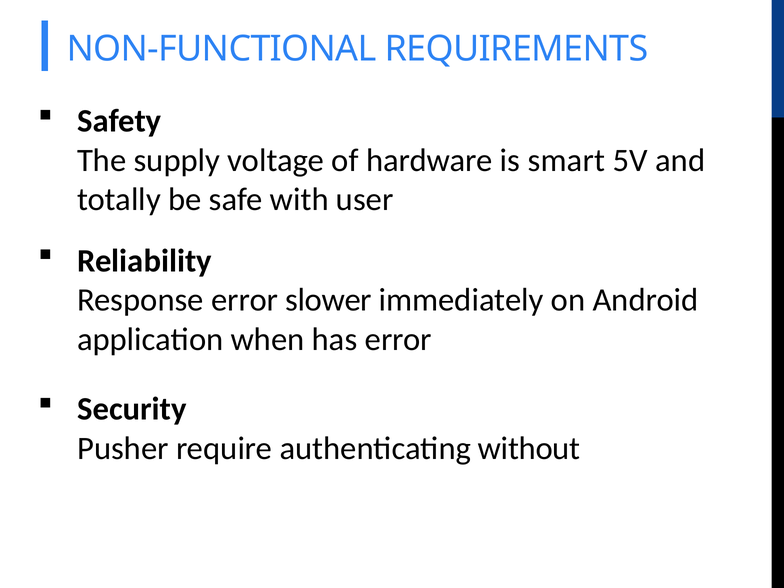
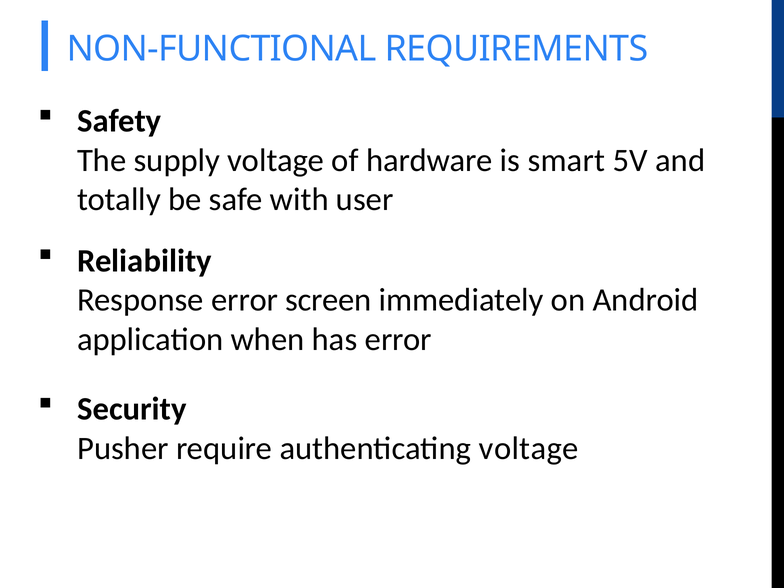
slower: slower -> screen
authenticating without: without -> voltage
